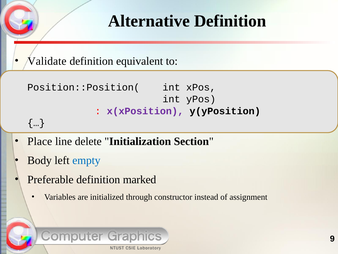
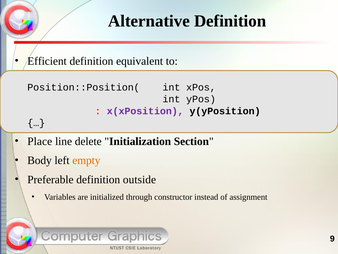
Validate: Validate -> Efficient
empty colour: blue -> orange
marked: marked -> outside
